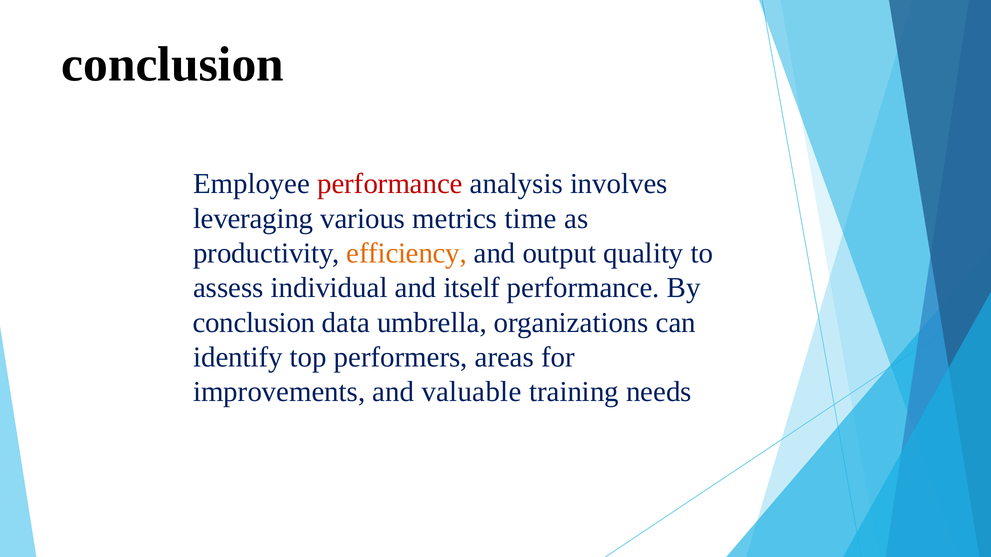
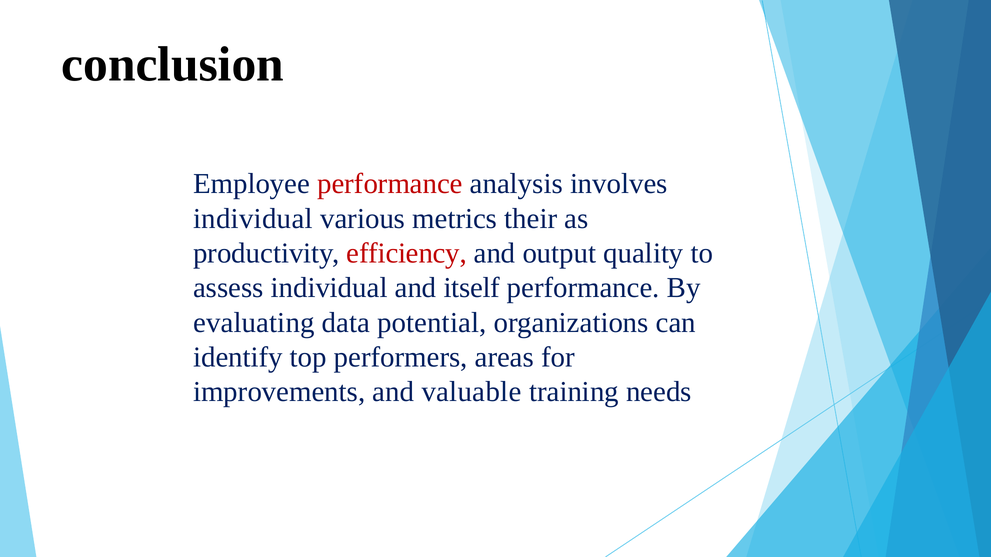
leveraging at (253, 219): leveraging -> individual
time: time -> their
efficiency colour: orange -> red
conclusion at (254, 323): conclusion -> evaluating
umbrella: umbrella -> potential
